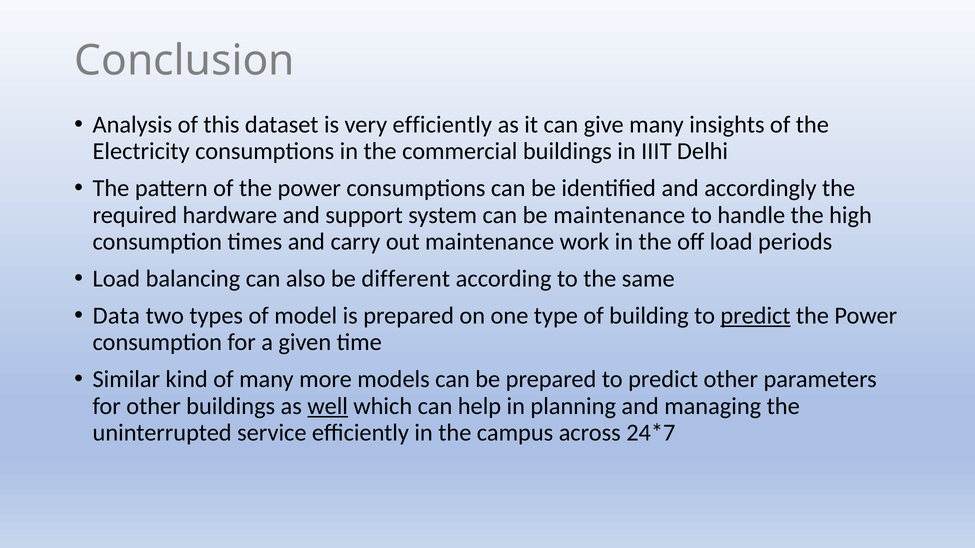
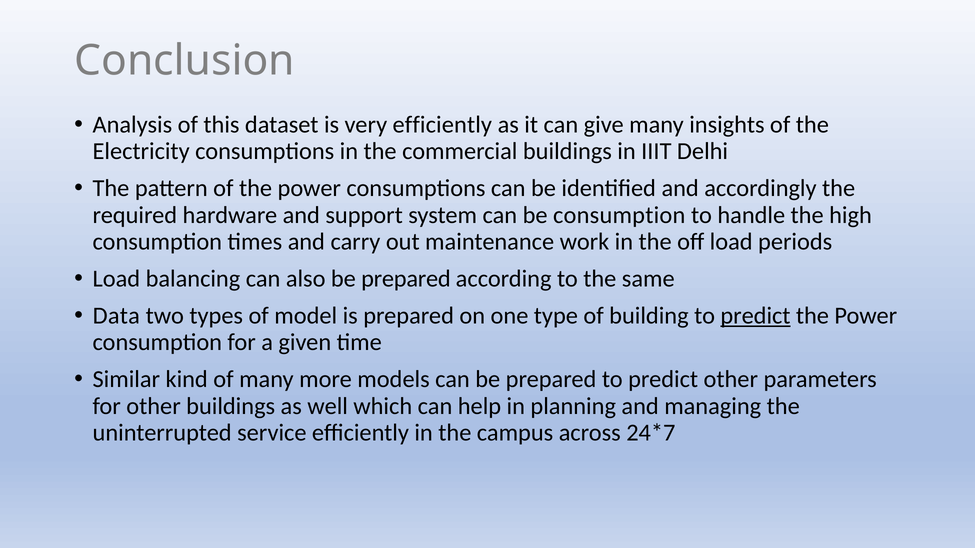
be maintenance: maintenance -> consumption
also be different: different -> prepared
well underline: present -> none
